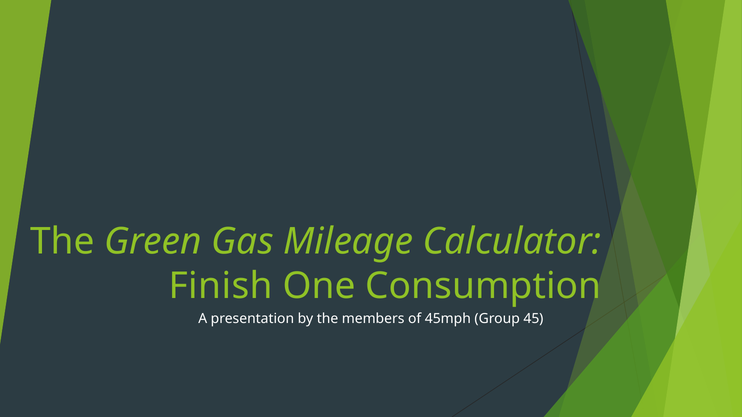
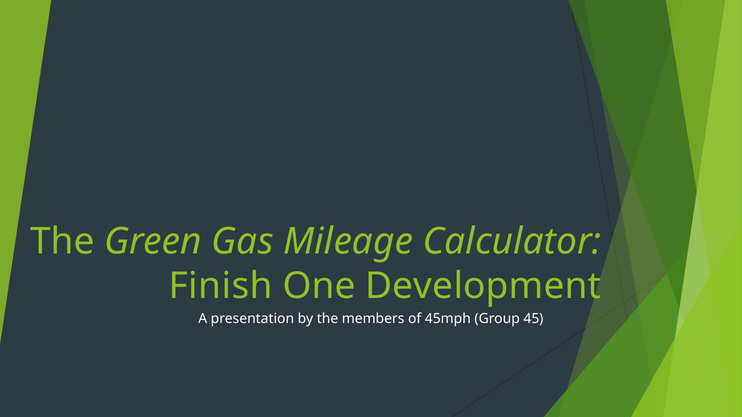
Consumption: Consumption -> Development
